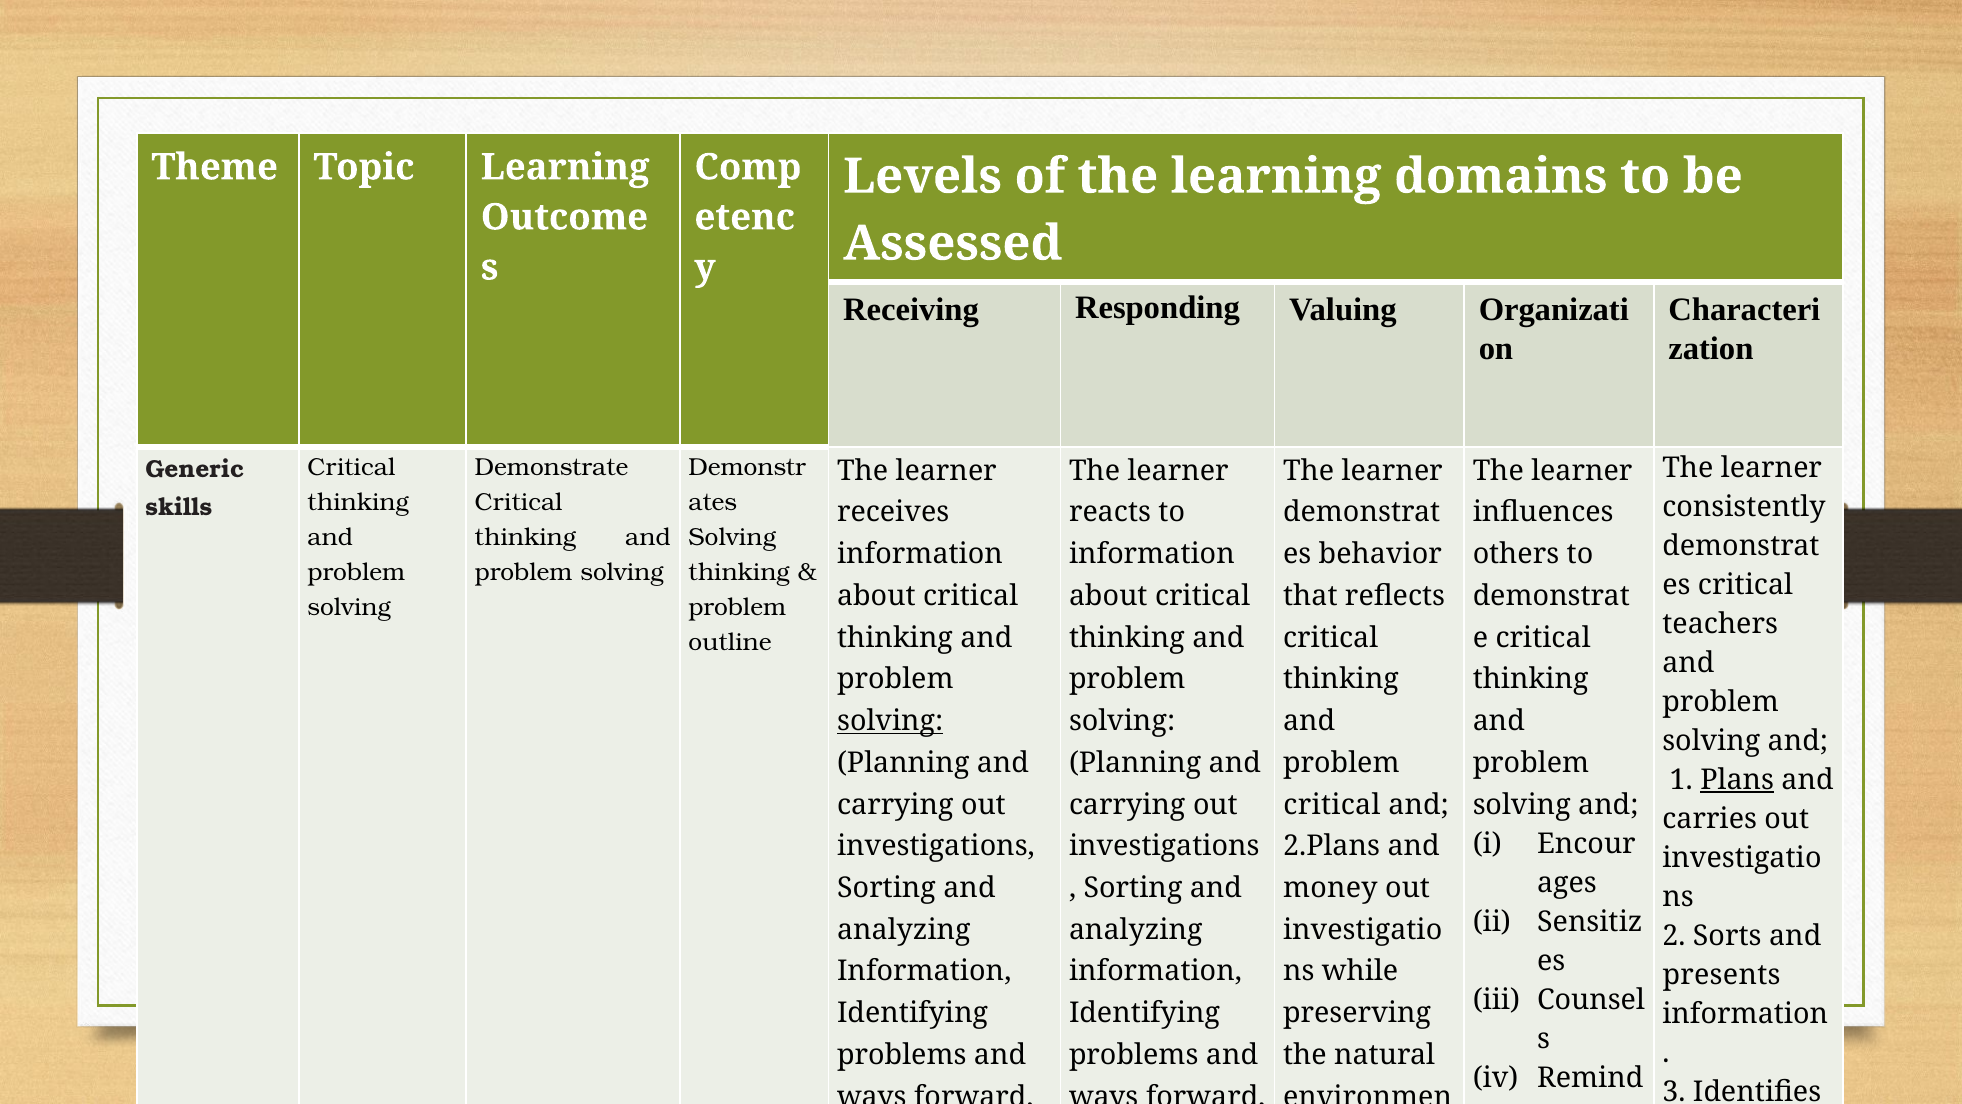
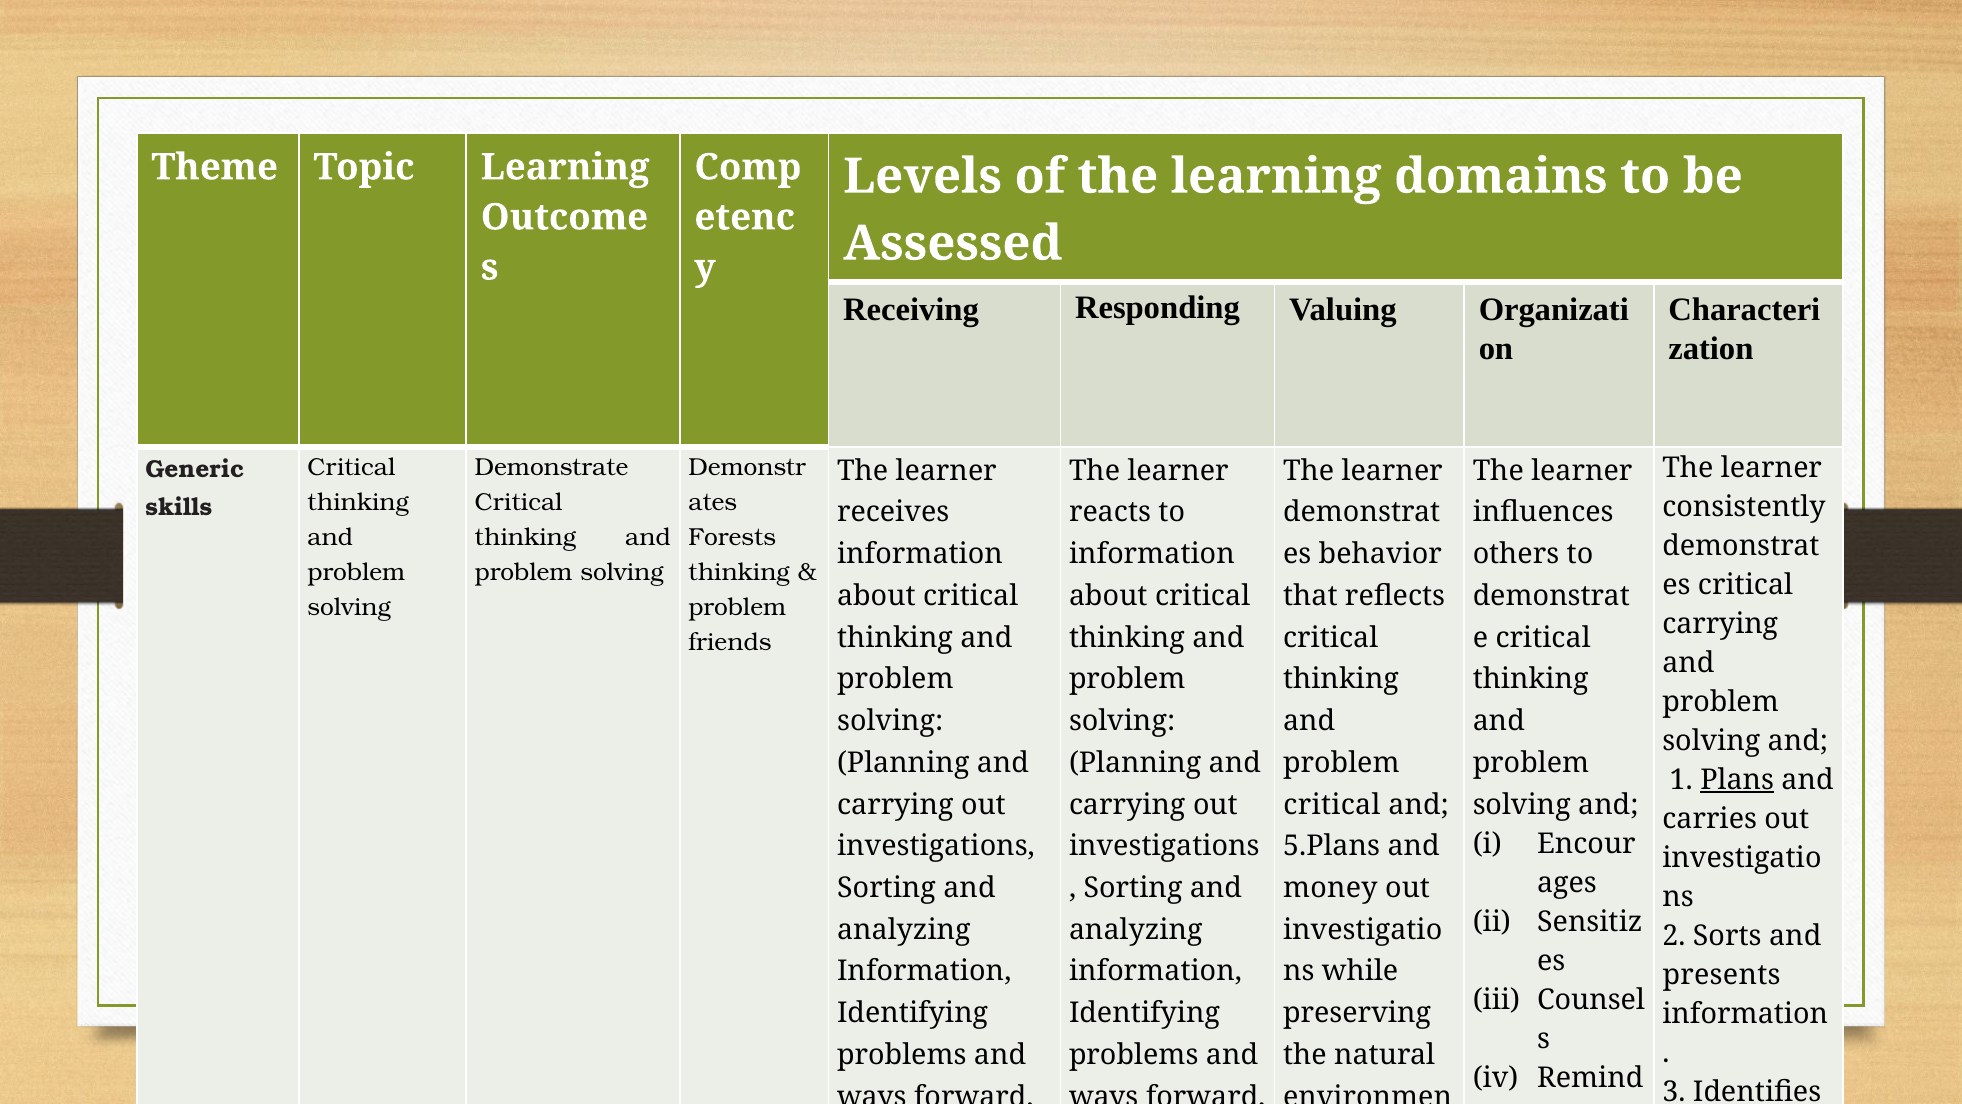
Solving at (732, 537): Solving -> Forests
teachers at (1720, 624): teachers -> carrying
outline: outline -> friends
solving at (890, 721) underline: present -> none
2.Plans: 2.Plans -> 5.Plans
